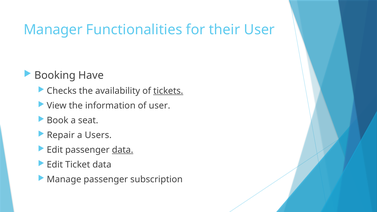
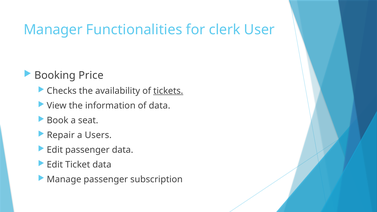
their: their -> clerk
Have: Have -> Price
of user: user -> data
data at (123, 150) underline: present -> none
